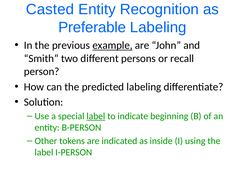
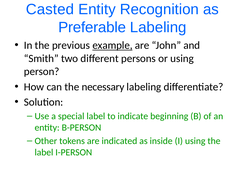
or recall: recall -> using
predicted: predicted -> necessary
label at (96, 116) underline: present -> none
